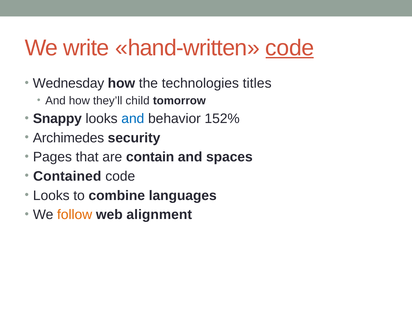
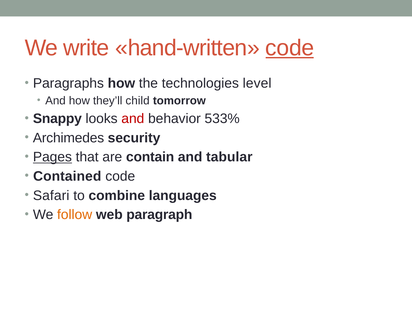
Wednesday: Wednesday -> Paragraphs
titles: titles -> level
and at (133, 119) colour: blue -> red
152%: 152% -> 533%
Pages underline: none -> present
spaces: spaces -> tabular
Looks at (51, 195): Looks -> Safari
alignment: alignment -> paragraph
